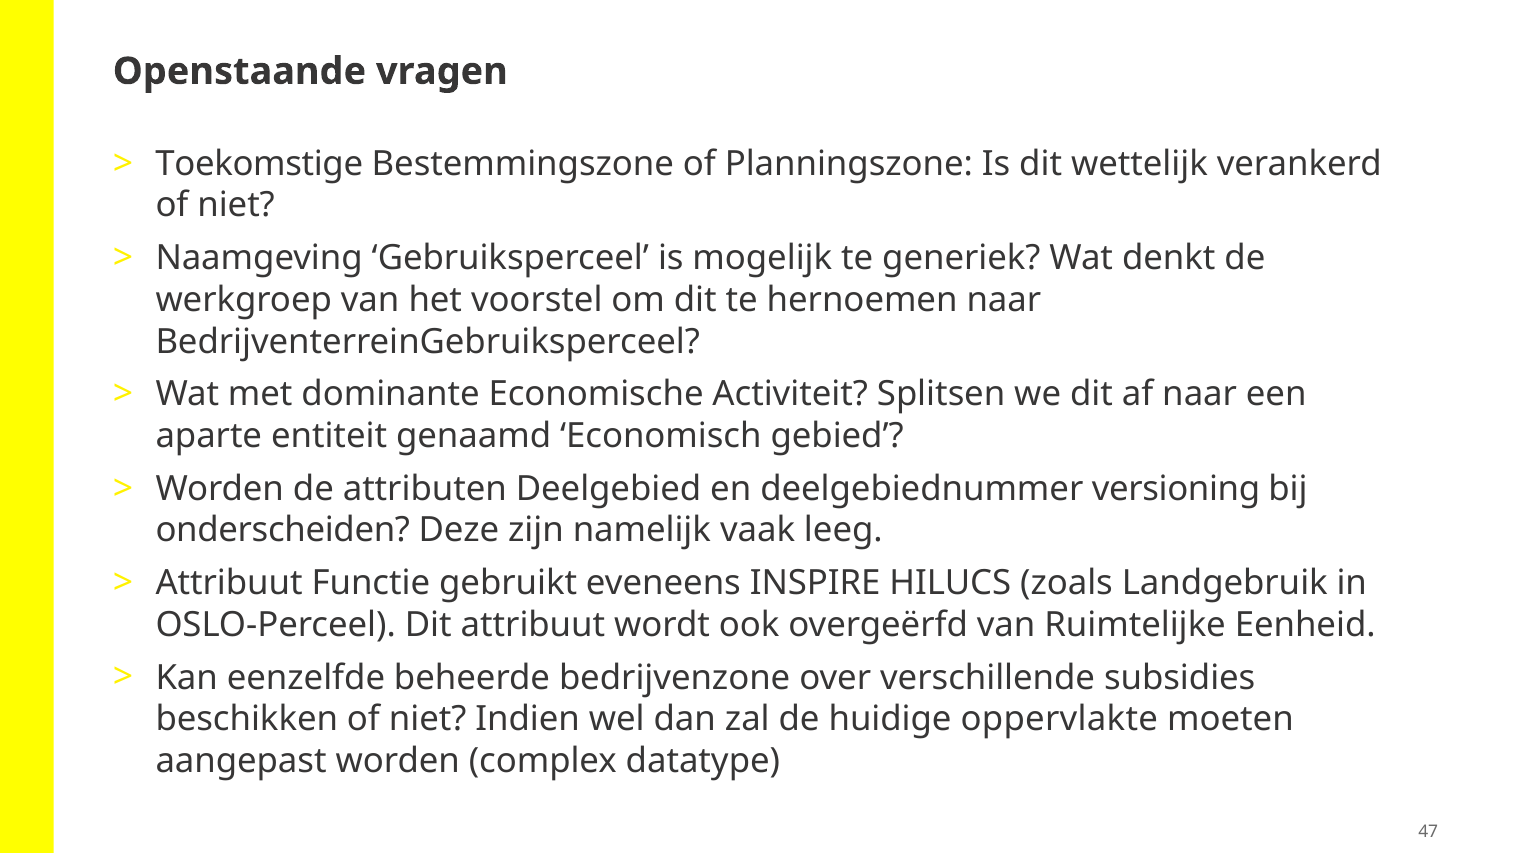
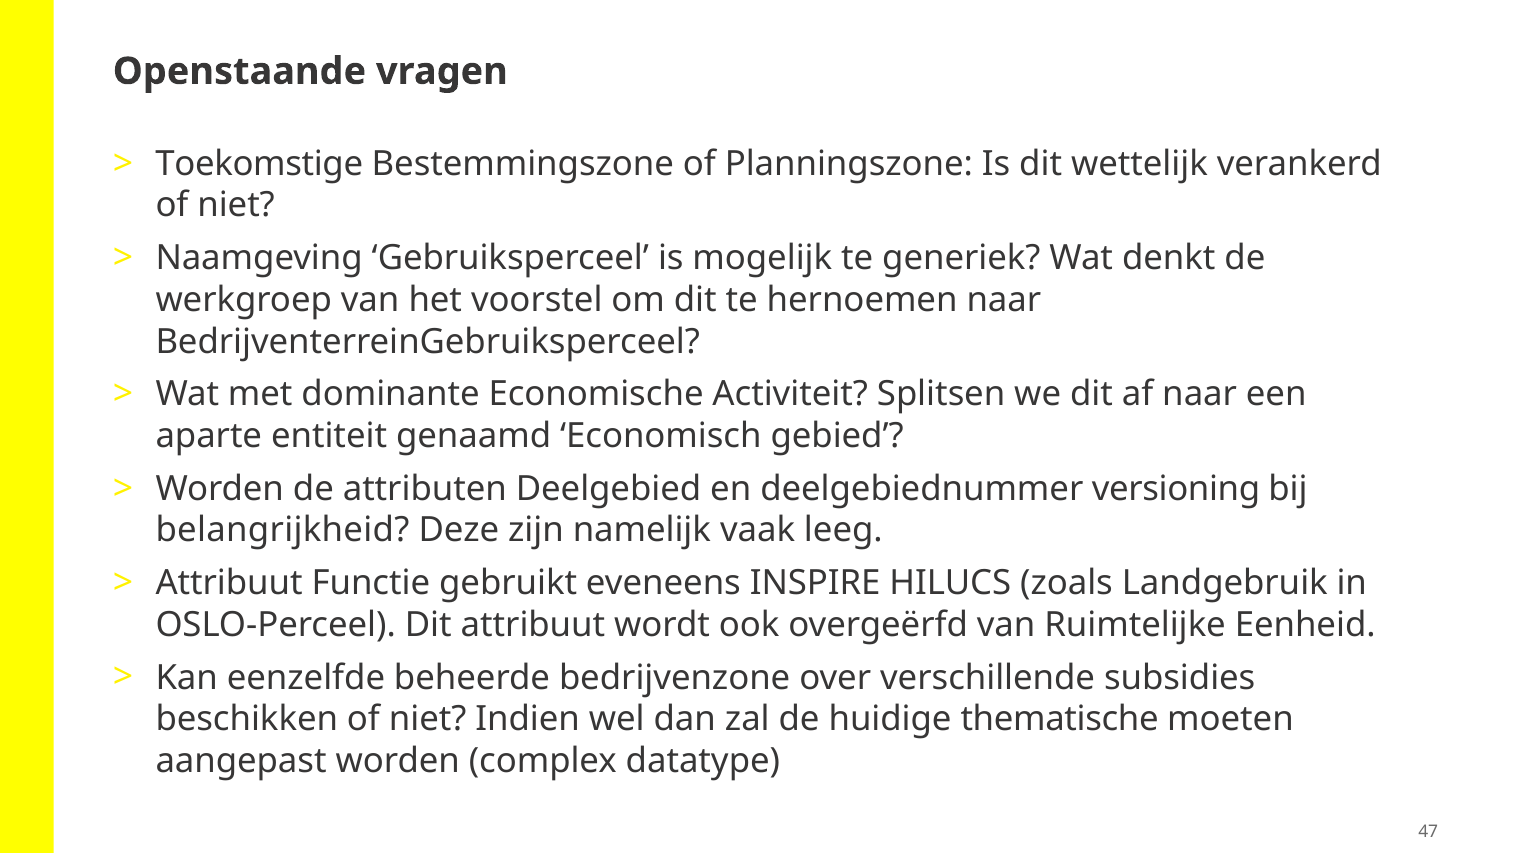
onderscheiden: onderscheiden -> belangrijkheid
oppervlakte: oppervlakte -> thematische
